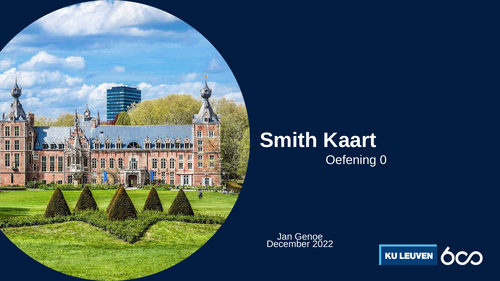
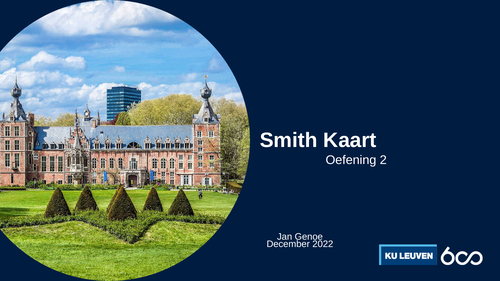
0: 0 -> 2
